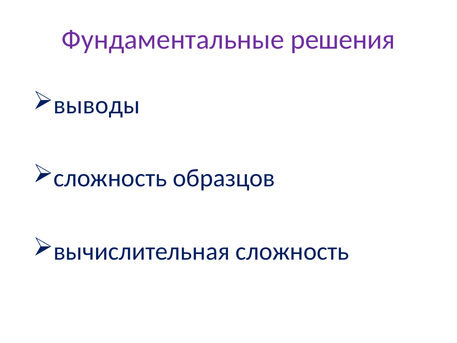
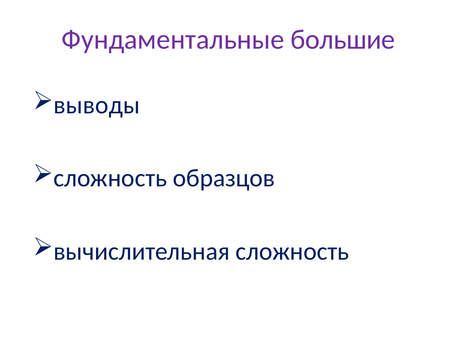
решения: решения -> большие
